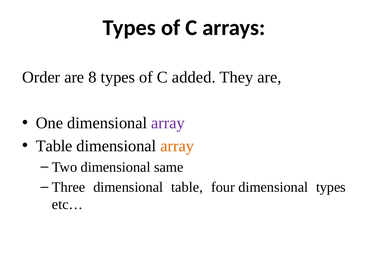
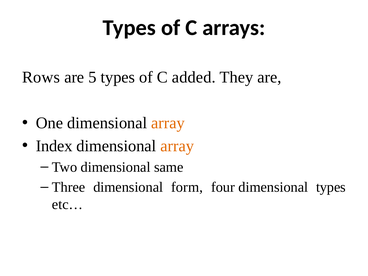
Order: Order -> Rows
8: 8 -> 5
array at (168, 123) colour: purple -> orange
Table at (54, 146): Table -> Index
dimensional table: table -> form
